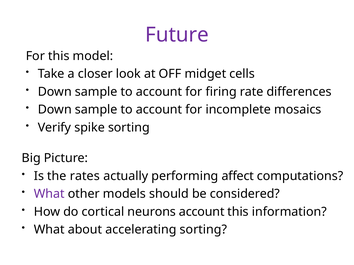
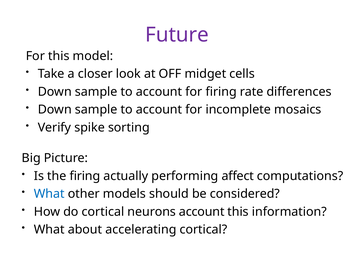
the rates: rates -> firing
What at (49, 194) colour: purple -> blue
accelerating sorting: sorting -> cortical
